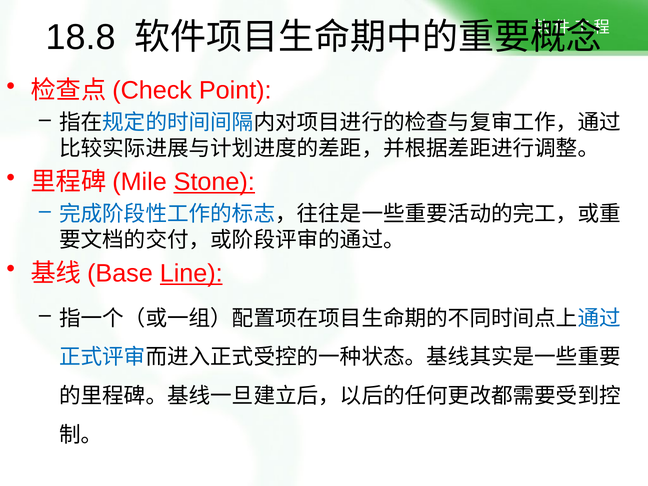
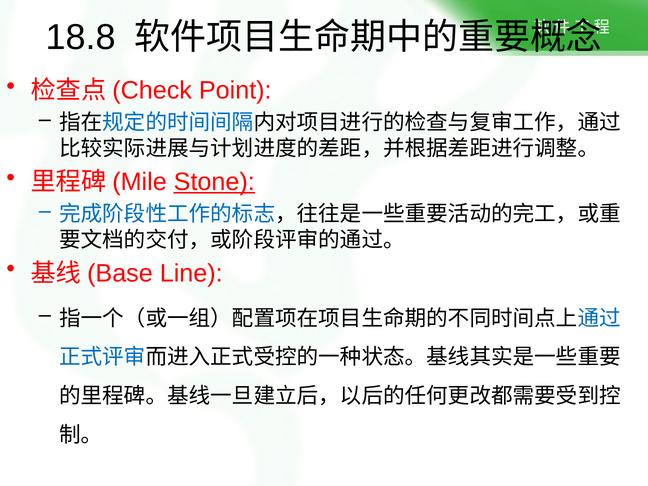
Line underline: present -> none
